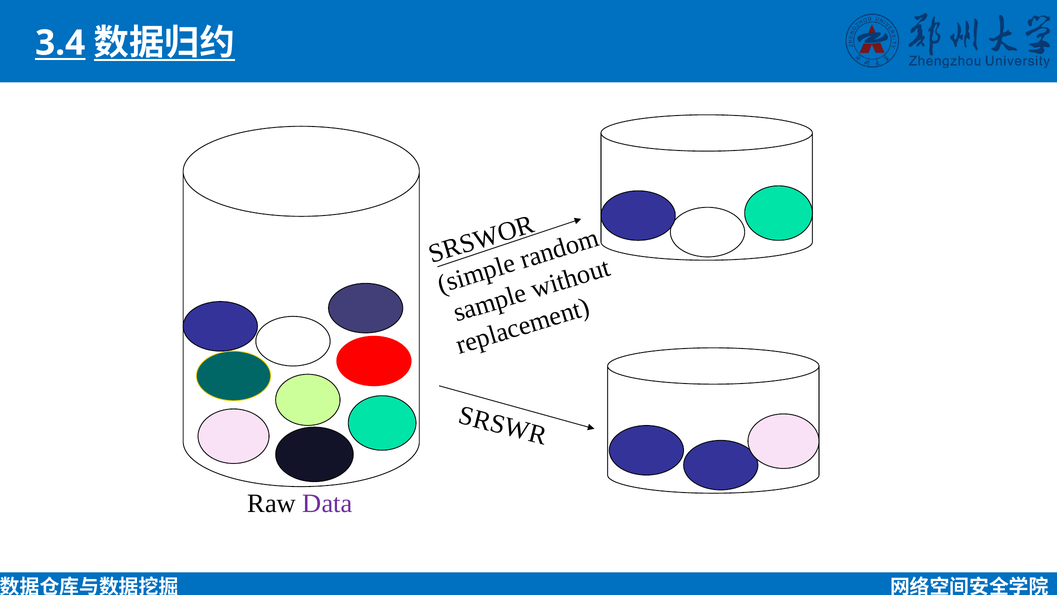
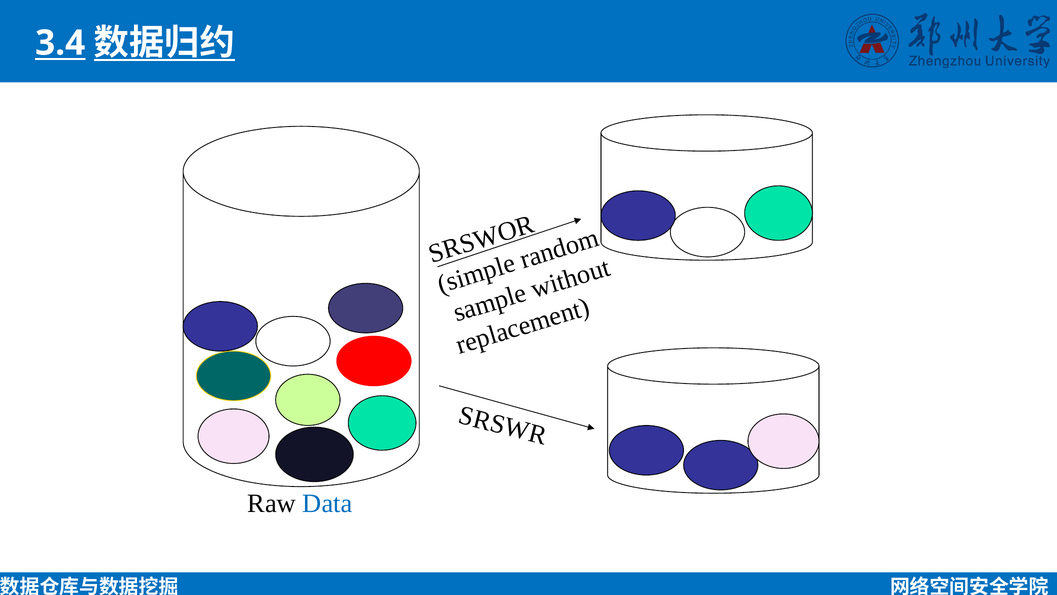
Data colour: purple -> blue
